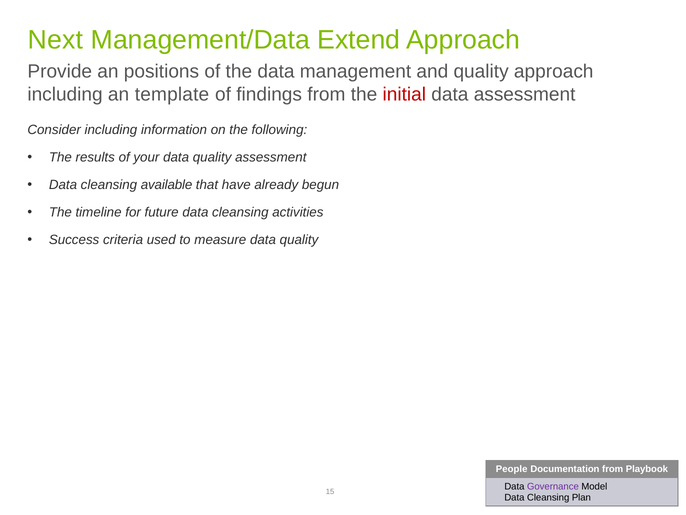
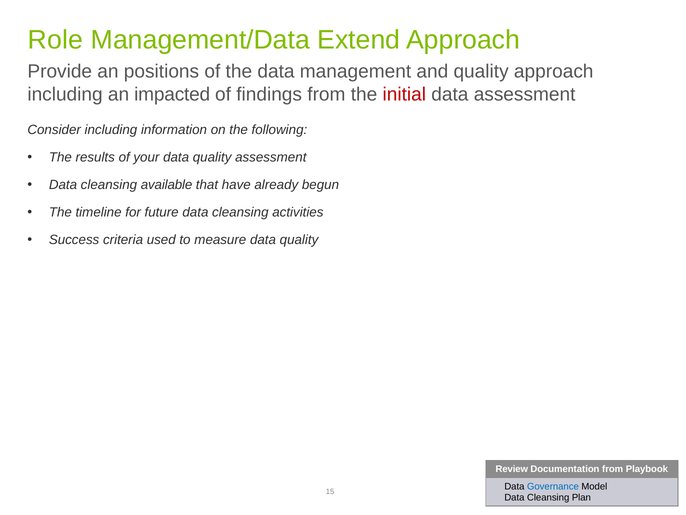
Next: Next -> Role
template: template -> impacted
People: People -> Review
Governance colour: purple -> blue
